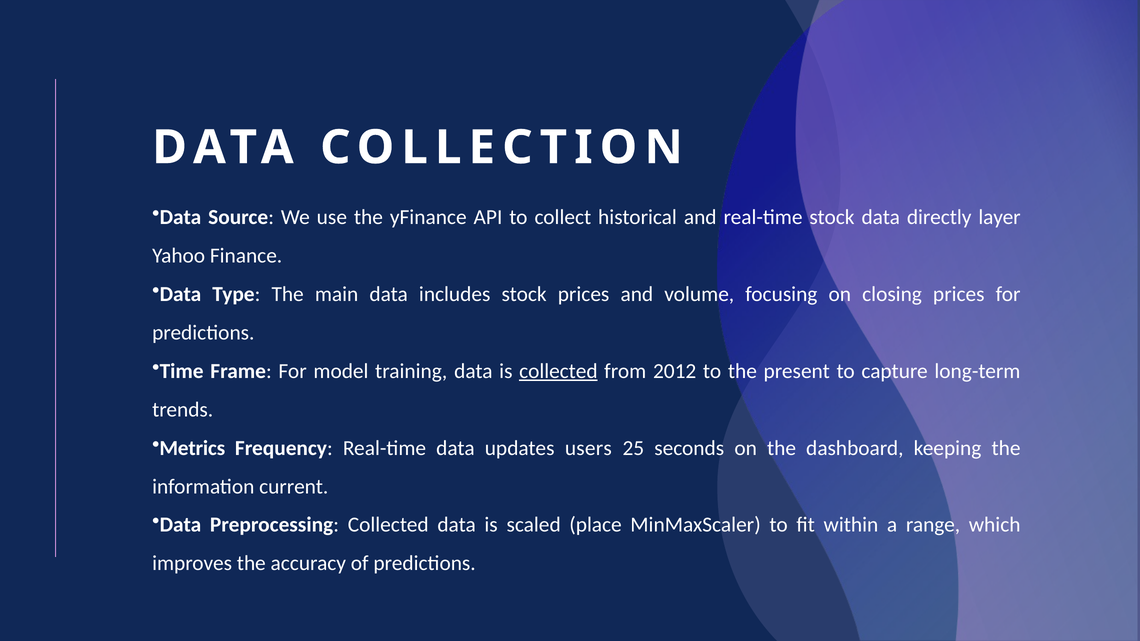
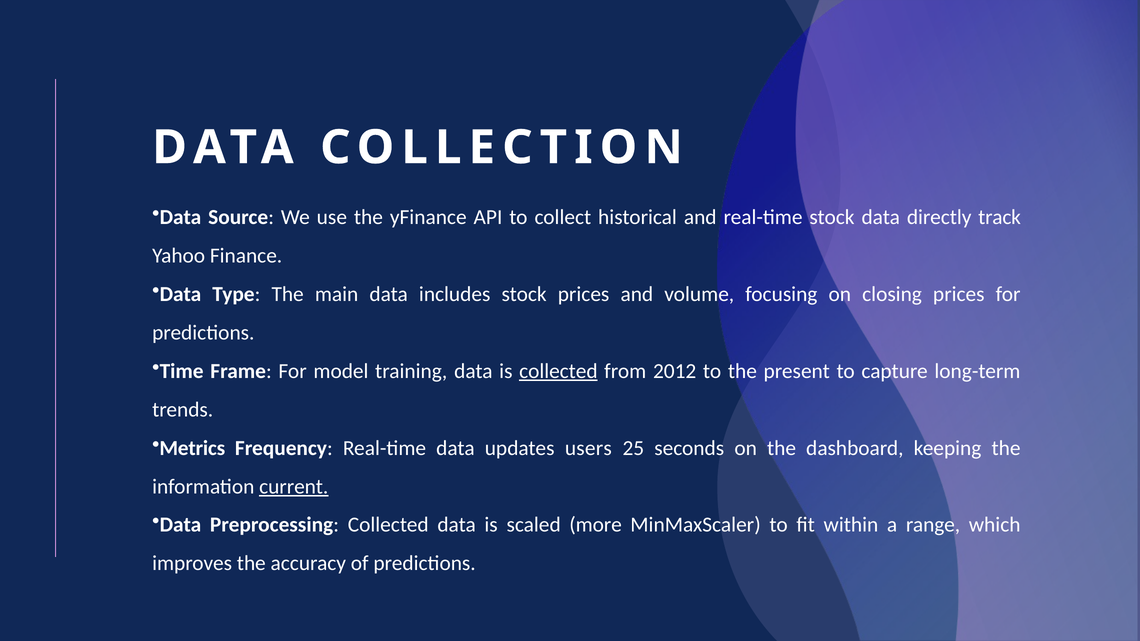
layer: layer -> track
current underline: none -> present
place: place -> more
